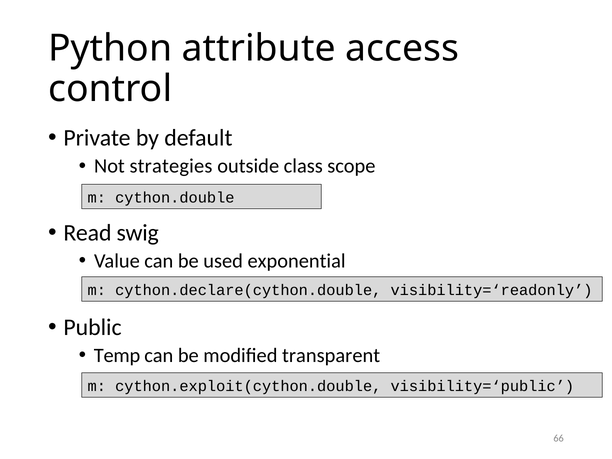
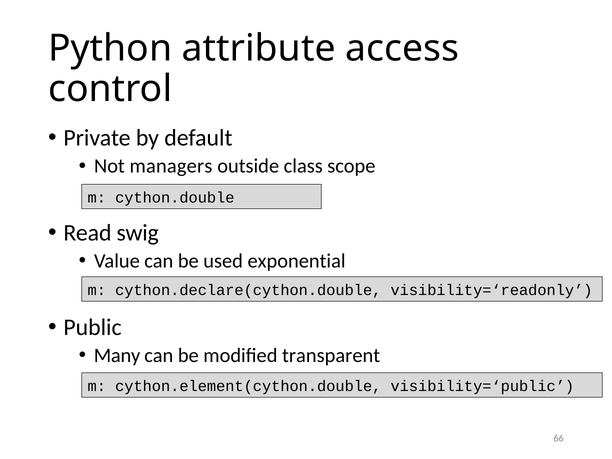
strategies: strategies -> managers
Temp: Temp -> Many
cython.exploit(cython.double: cython.exploit(cython.double -> cython.element(cython.double
